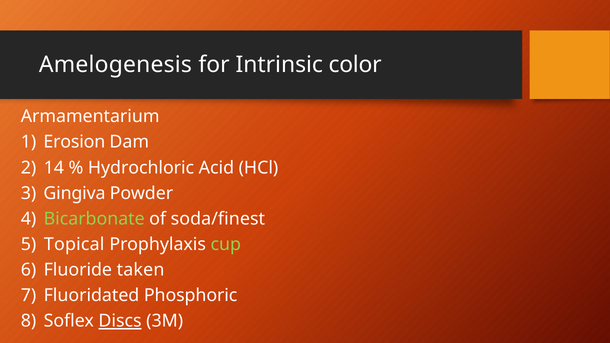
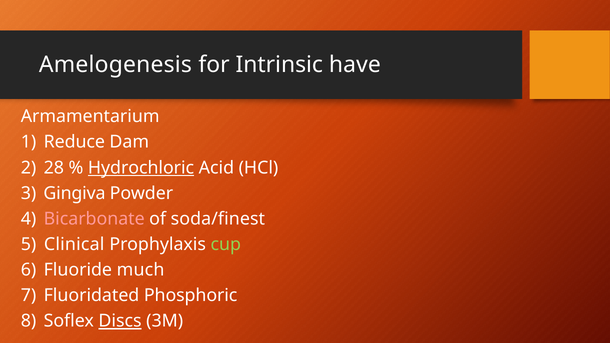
color: color -> have
Erosion: Erosion -> Reduce
14: 14 -> 28
Hydrochloric underline: none -> present
Bicarbonate colour: light green -> pink
Topical: Topical -> Clinical
taken: taken -> much
